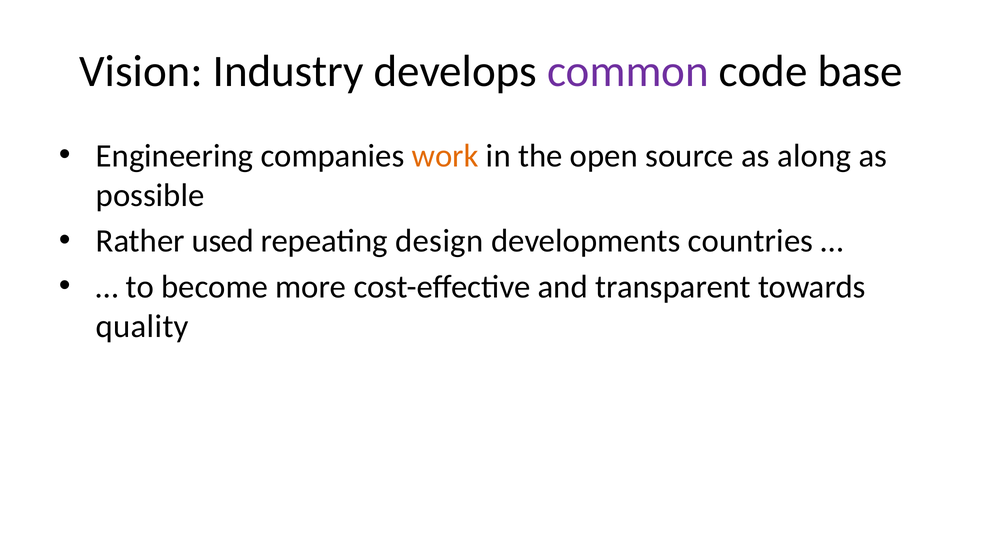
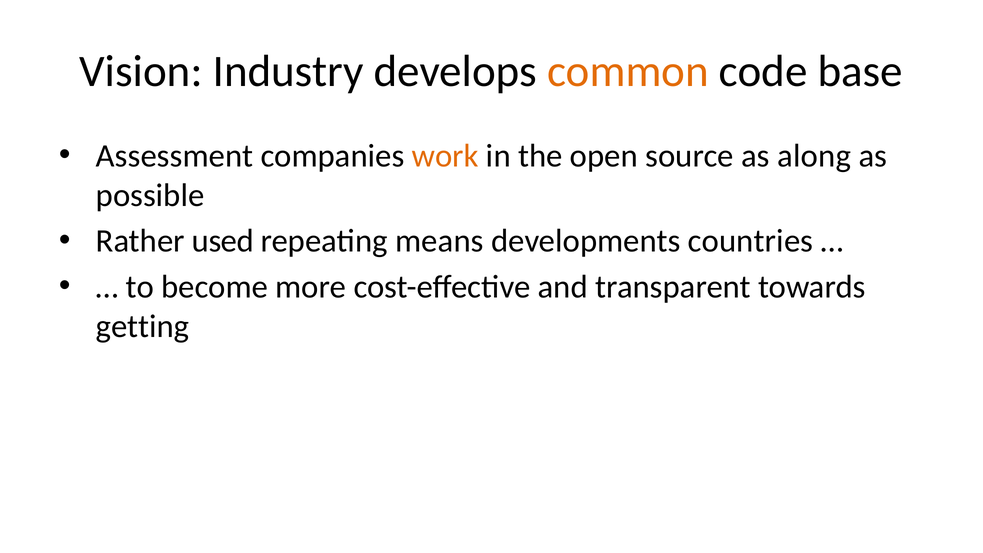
common colour: purple -> orange
Engineering: Engineering -> Assessment
design: design -> means
quality: quality -> getting
